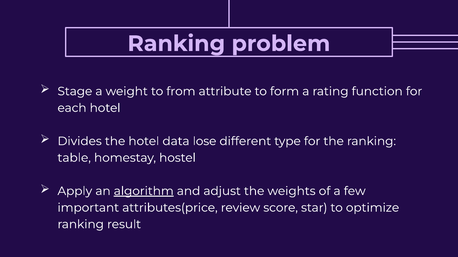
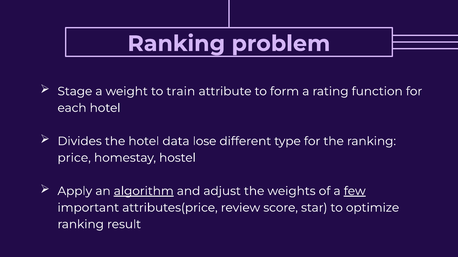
from: from -> train
table: table -> price
few underline: none -> present
